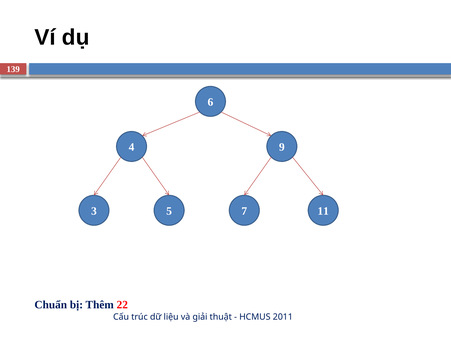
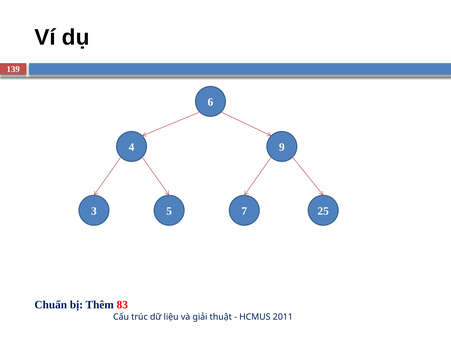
11: 11 -> 25
22: 22 -> 83
